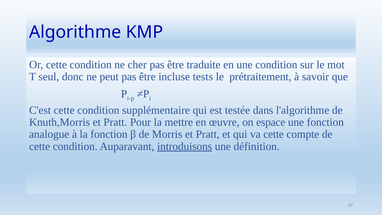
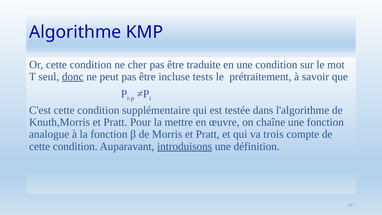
donc underline: none -> present
espace: espace -> chaîne
va cette: cette -> trois
